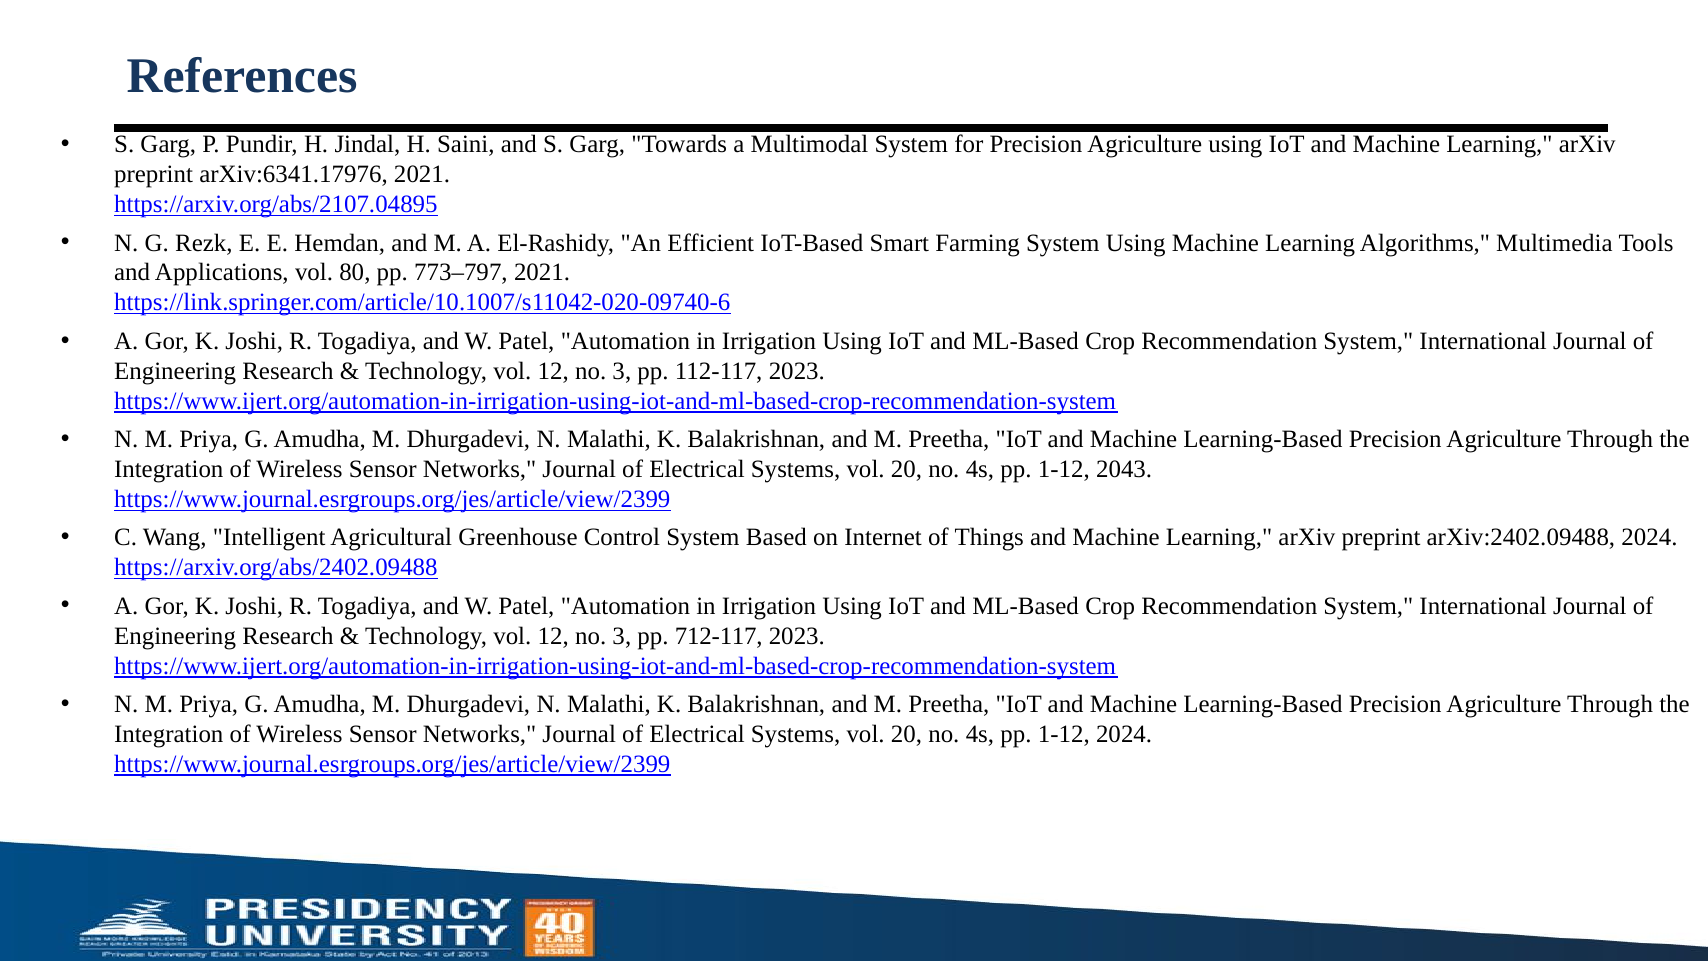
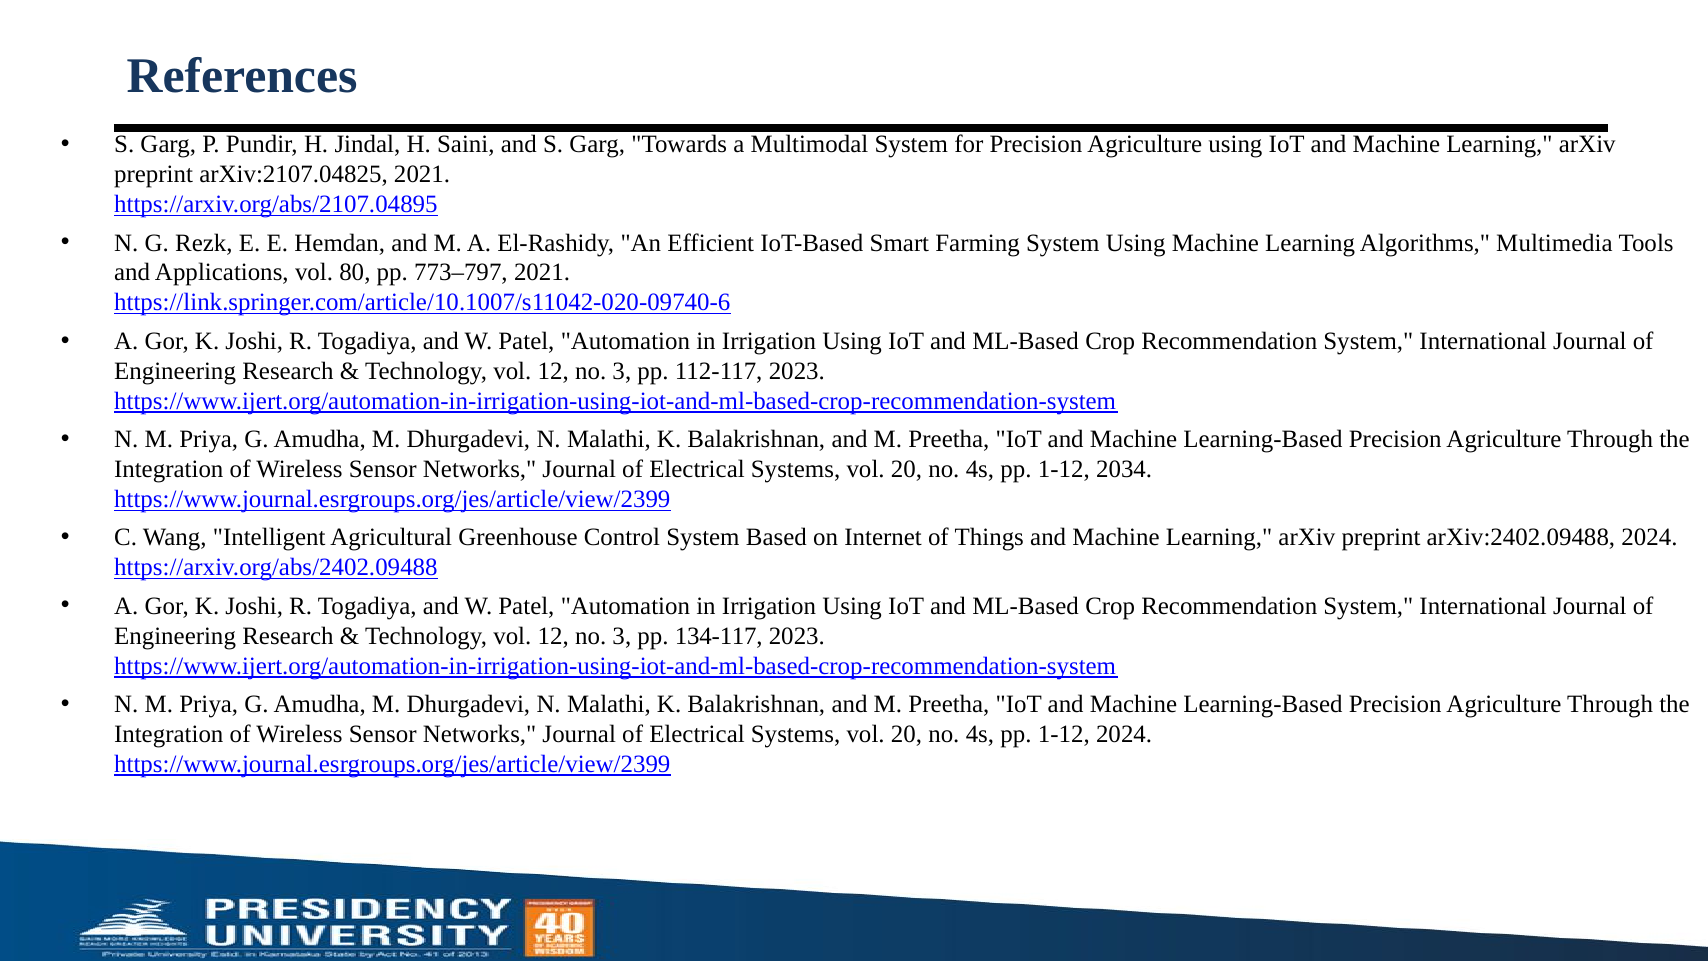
arXiv:6341.17976: arXiv:6341.17976 -> arXiv:2107.04825
2043: 2043 -> 2034
712-117: 712-117 -> 134-117
